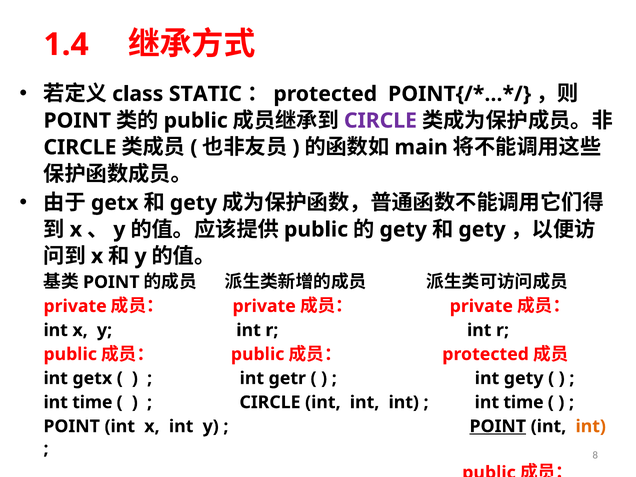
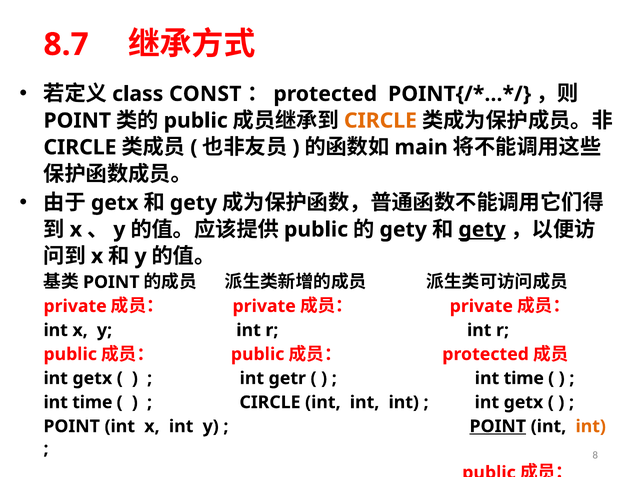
1.4: 1.4 -> 8.7
STATIC: STATIC -> CONST
CIRCLE at (380, 121) colour: purple -> orange
gety at (482, 230) underline: none -> present
gety at (524, 378): gety -> time
time at (524, 402): time -> getx
